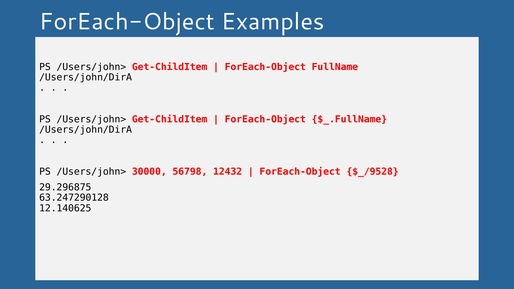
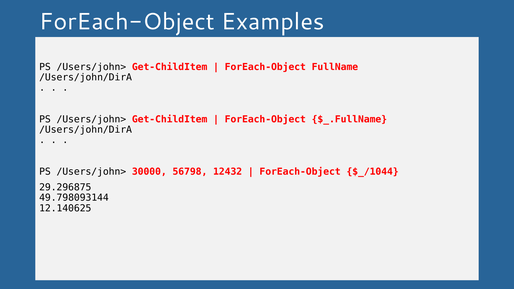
$_/9528: $_/9528 -> $_/1044
63.247290128: 63.247290128 -> 49.798093144
